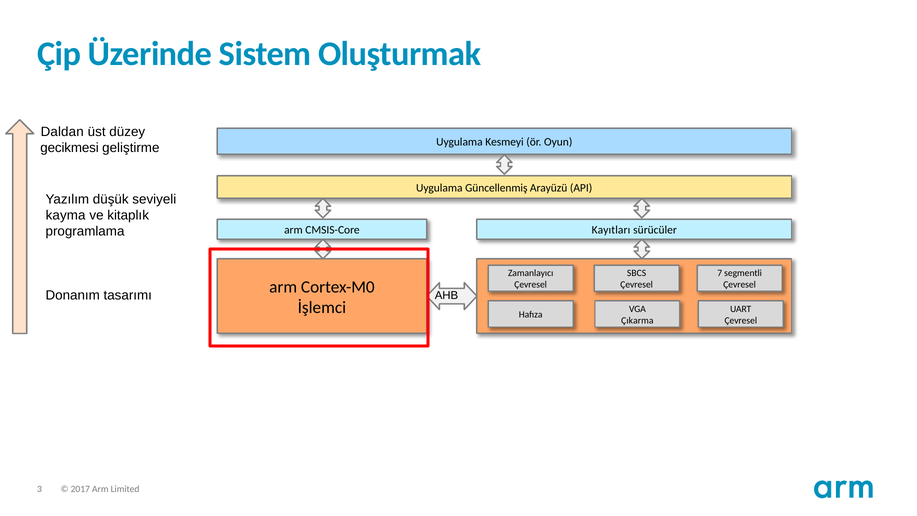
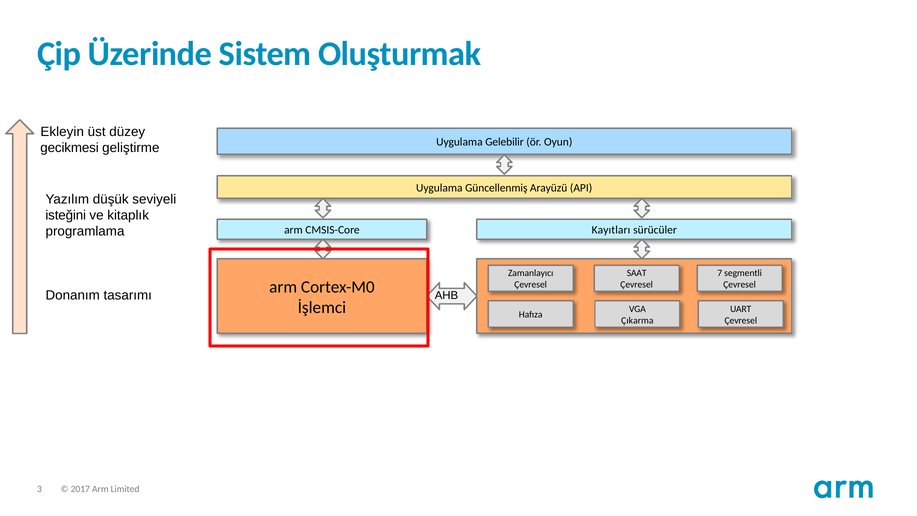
Daldan: Daldan -> Ekleyin
Kesmeyi: Kesmeyi -> Gelebilir
kayma: kayma -> isteğini
SBCS: SBCS -> SAAT
